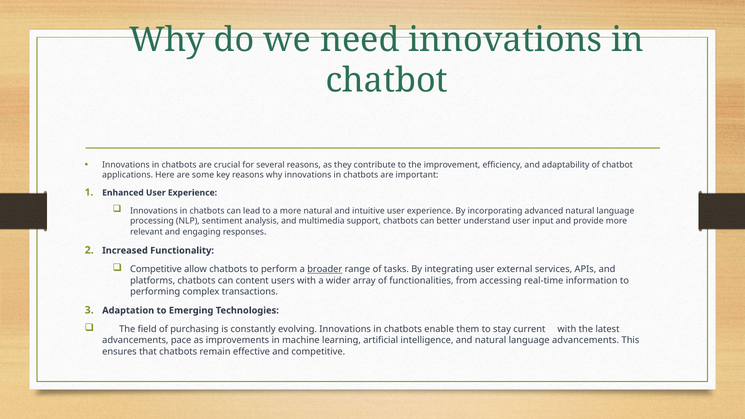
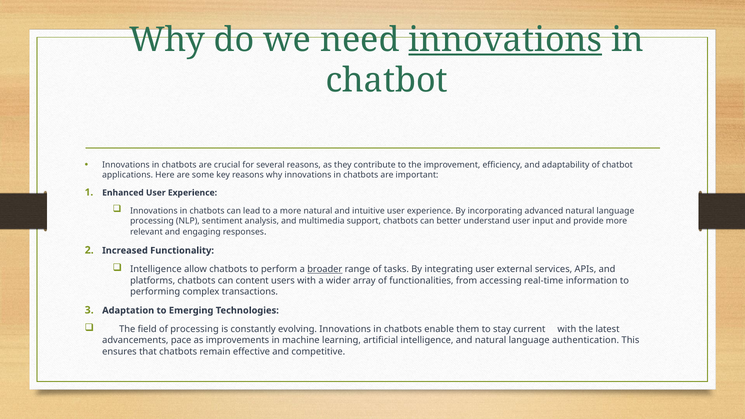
innovations at (505, 40) underline: none -> present
Competitive at (156, 269): Competitive -> Intelligence
of purchasing: purchasing -> processing
language advancements: advancements -> authentication
